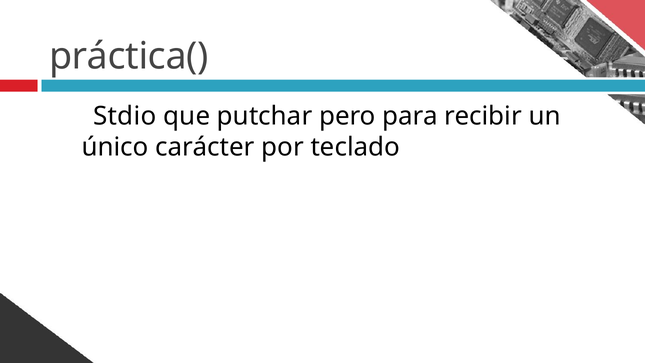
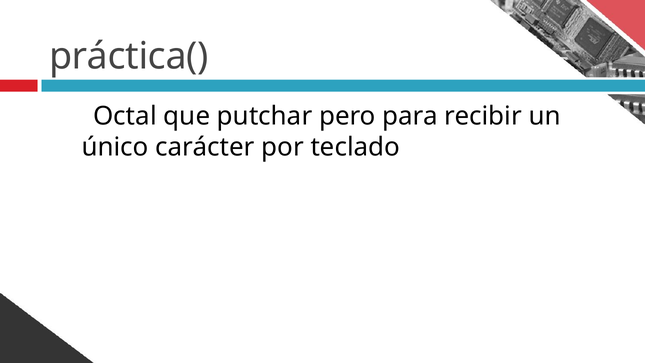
Stdio: Stdio -> Octal
